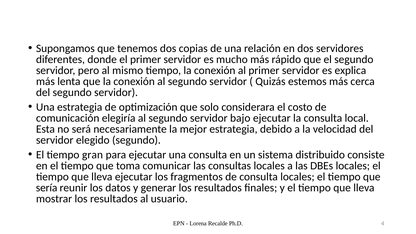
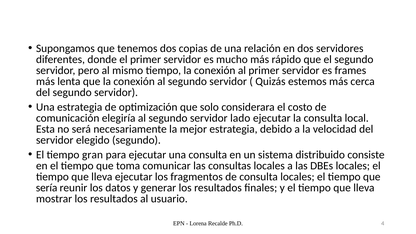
explica: explica -> frames
bajo: bajo -> lado
